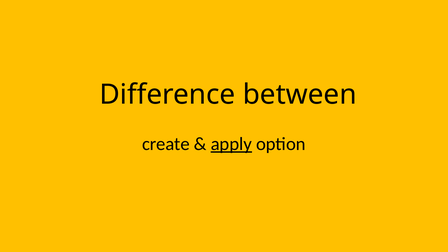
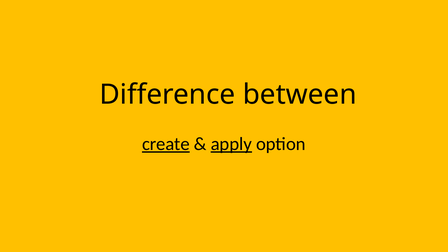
create underline: none -> present
